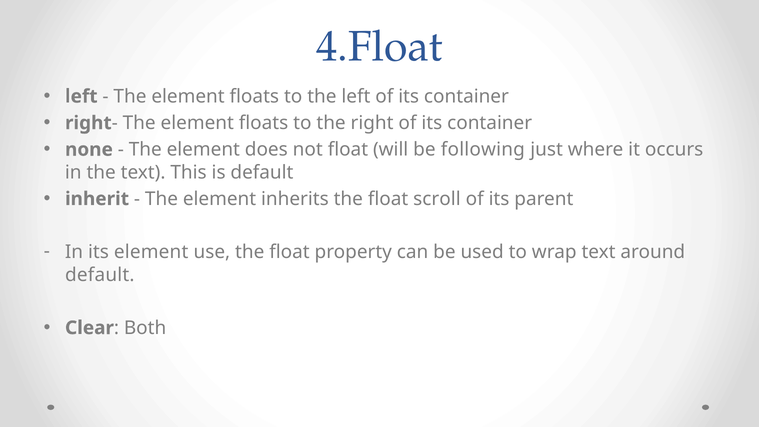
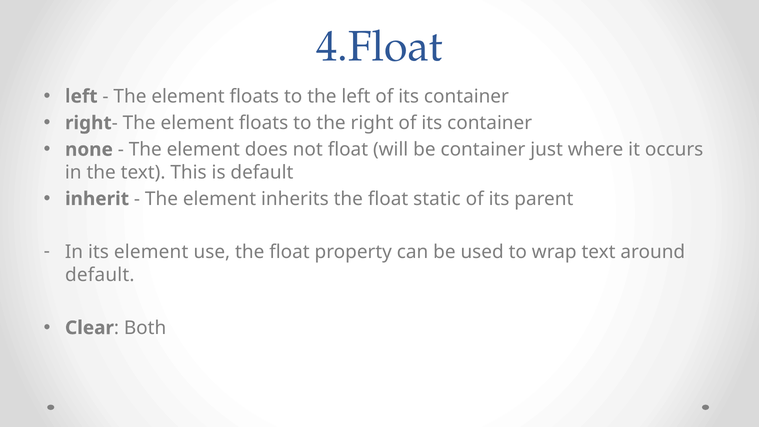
be following: following -> container
scroll: scroll -> static
